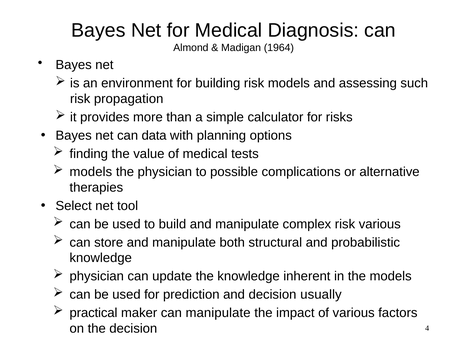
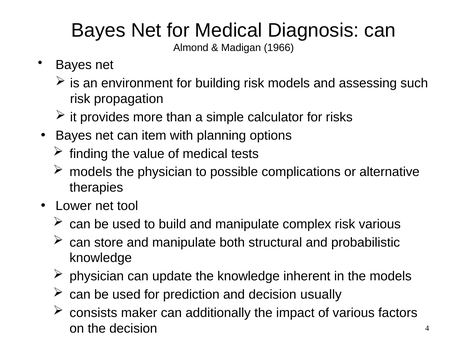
1964: 1964 -> 1966
data: data -> item
Select: Select -> Lower
practical: practical -> consists
can manipulate: manipulate -> additionally
